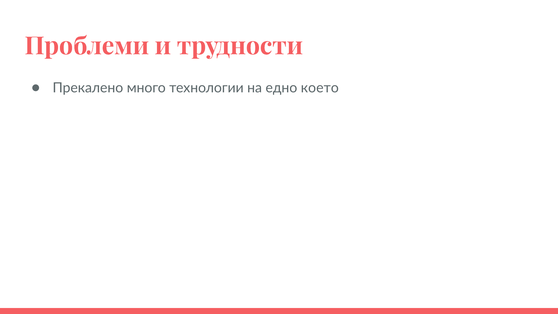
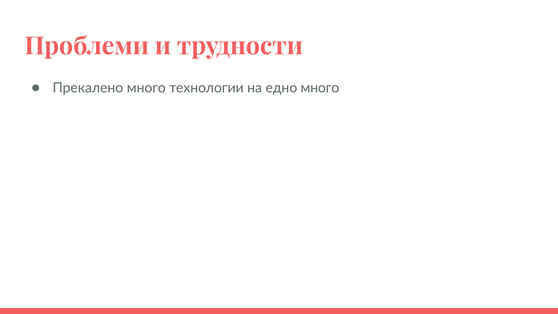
едно което: което -> много
